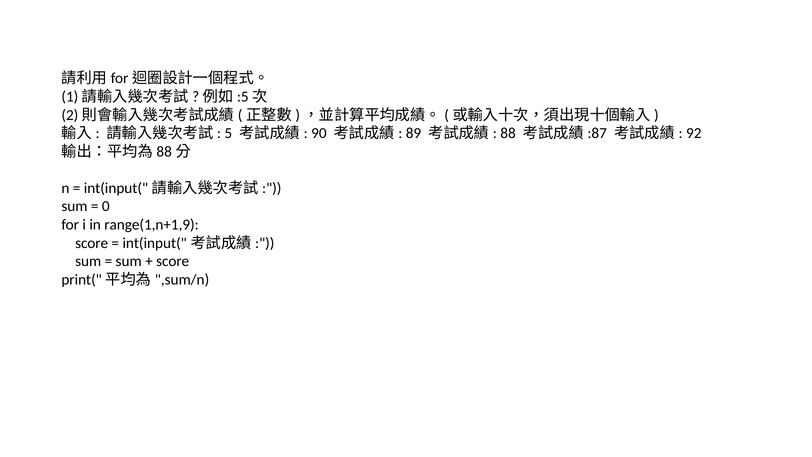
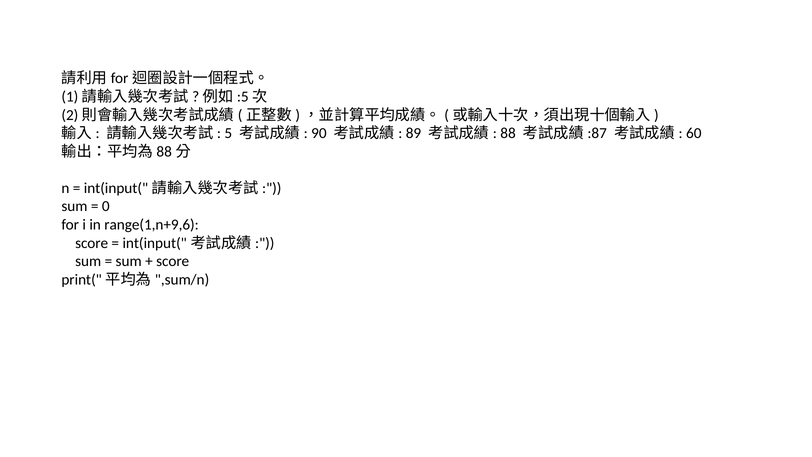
92: 92 -> 60
range(1,n+1,9: range(1,n+1,9 -> range(1,n+9,6
